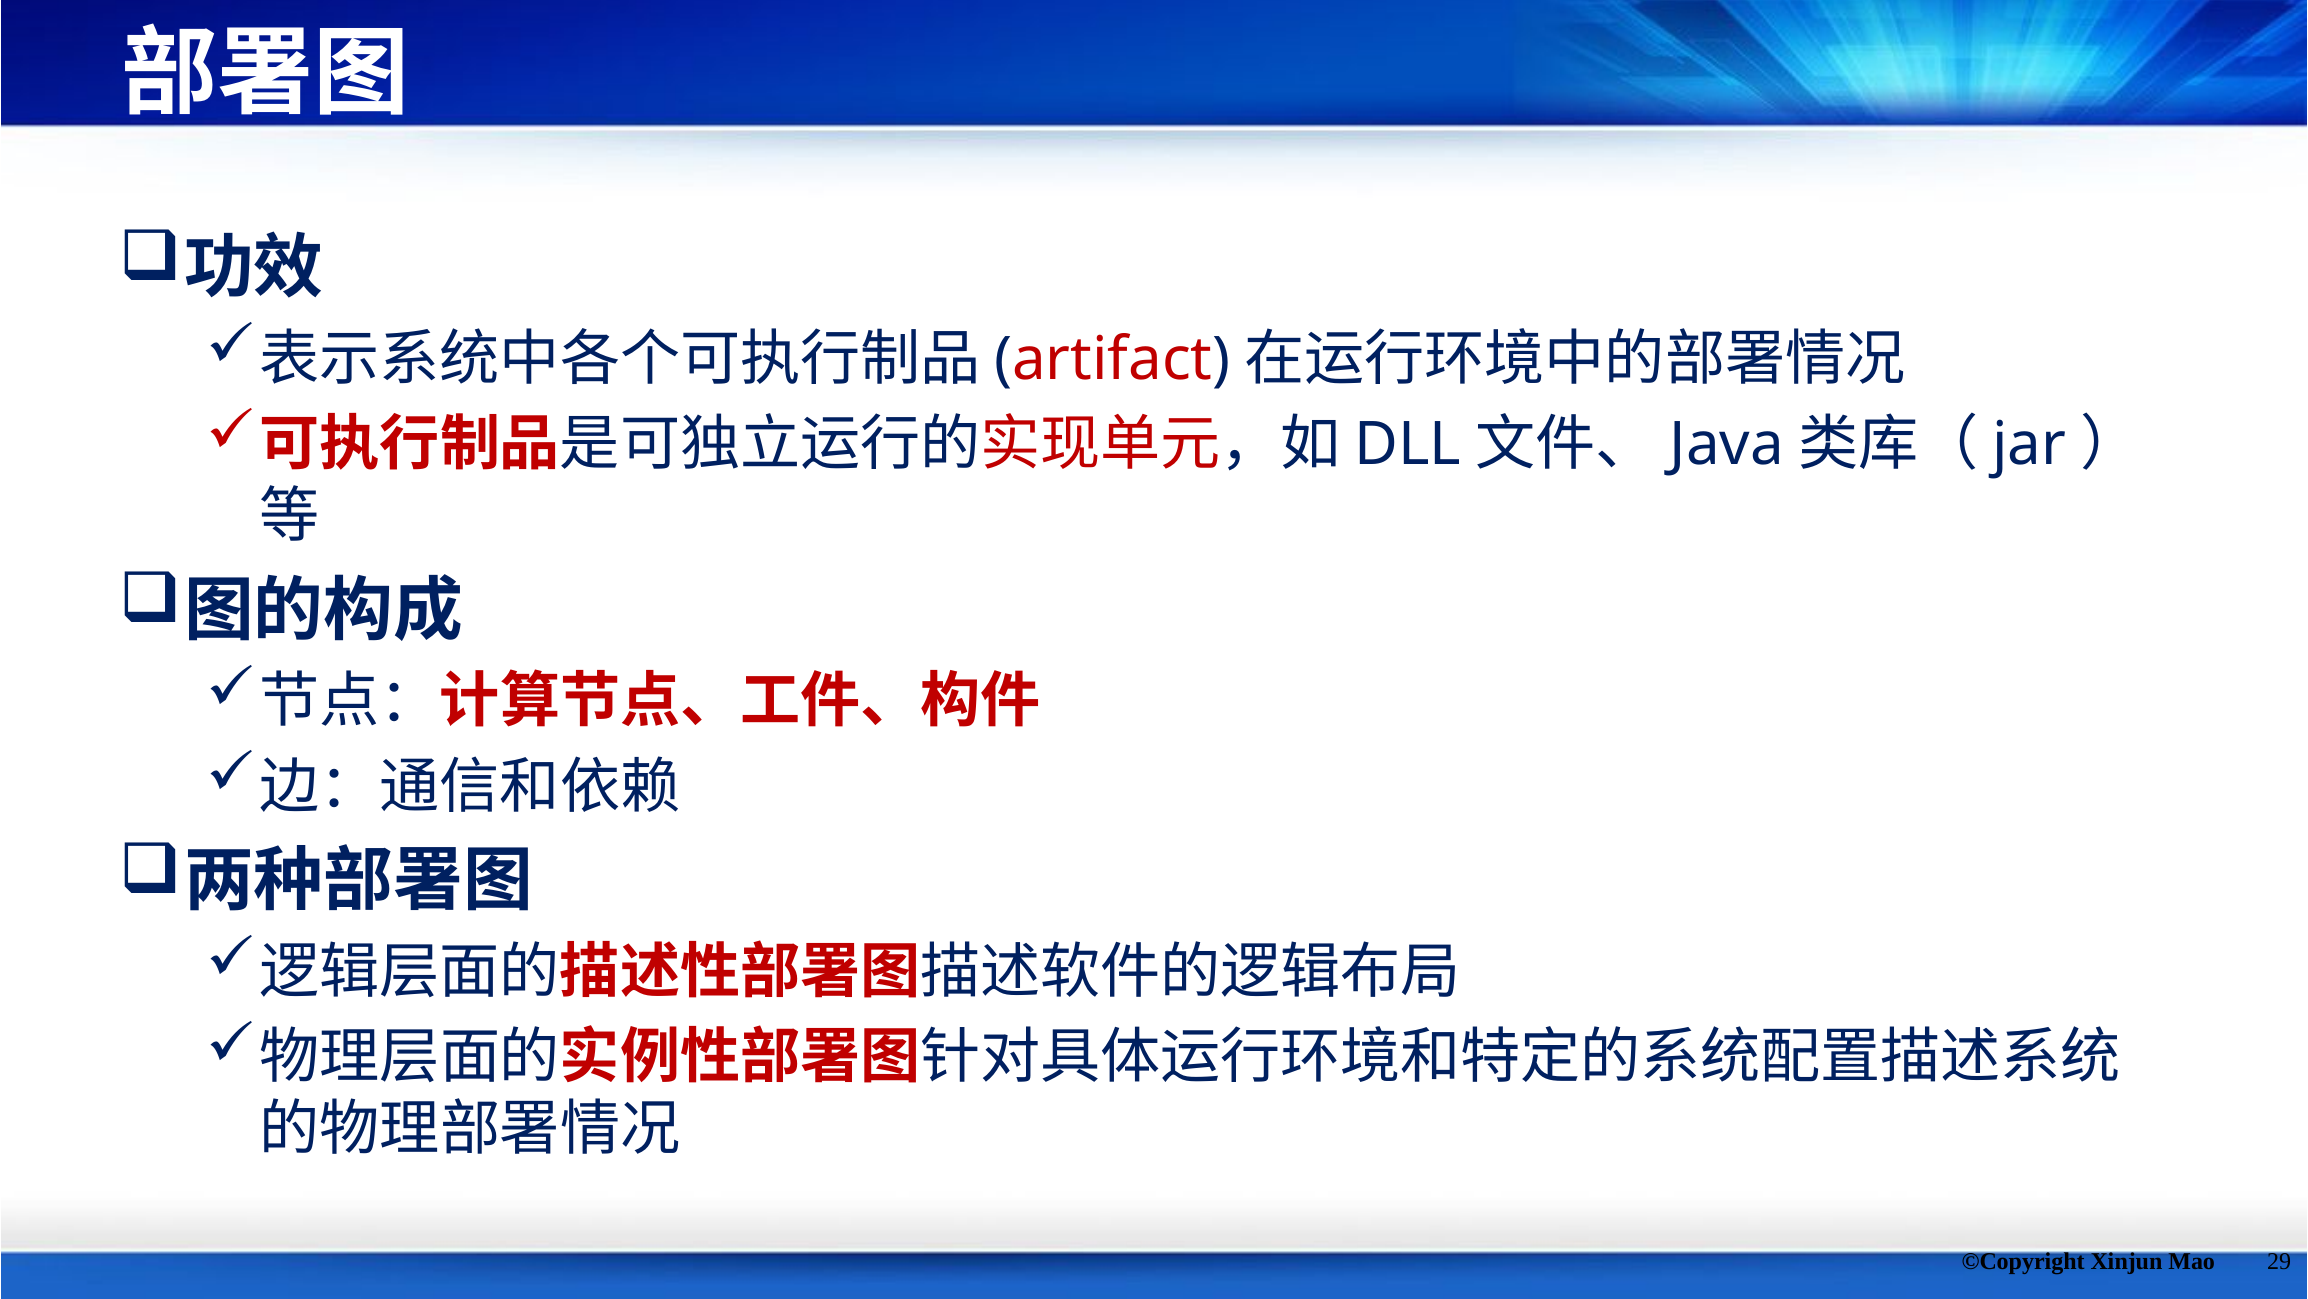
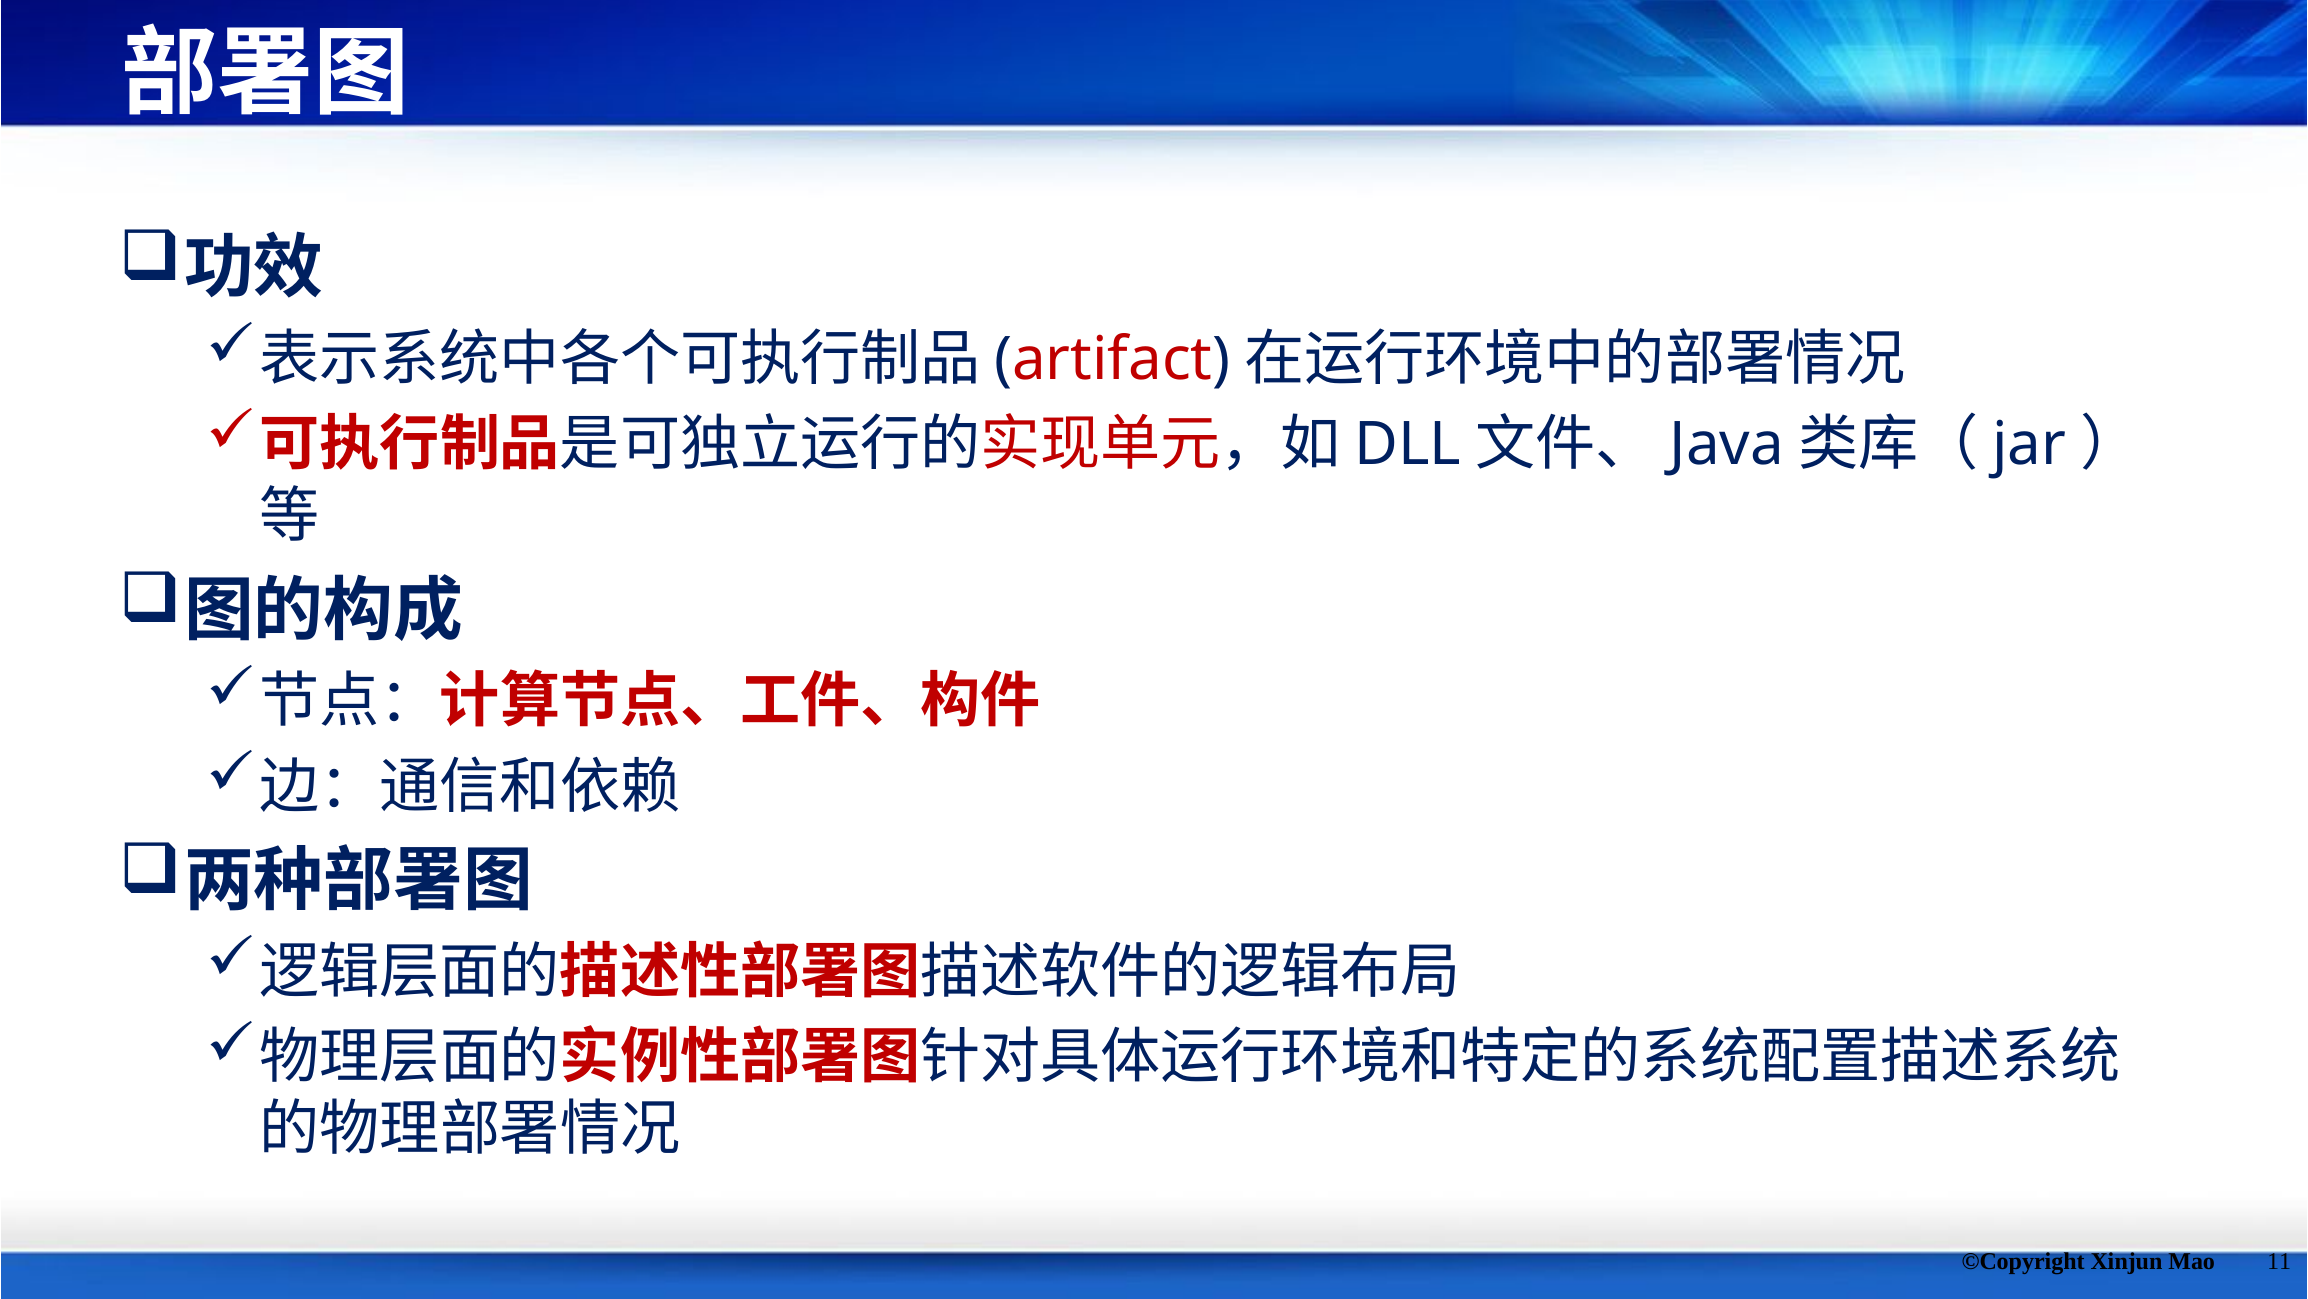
29: 29 -> 11
